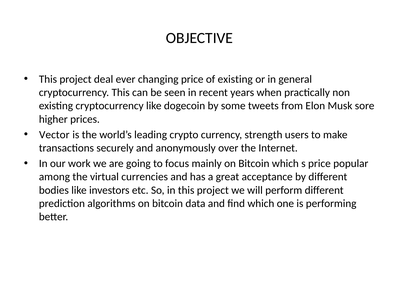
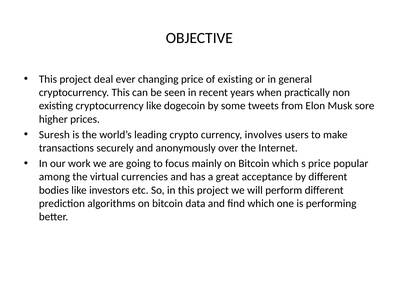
Vector: Vector -> Suresh
strength: strength -> involves
